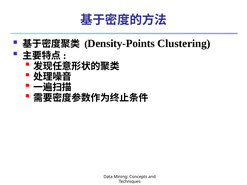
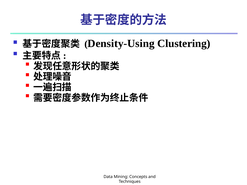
Density-Points: Density-Points -> Density-Using
